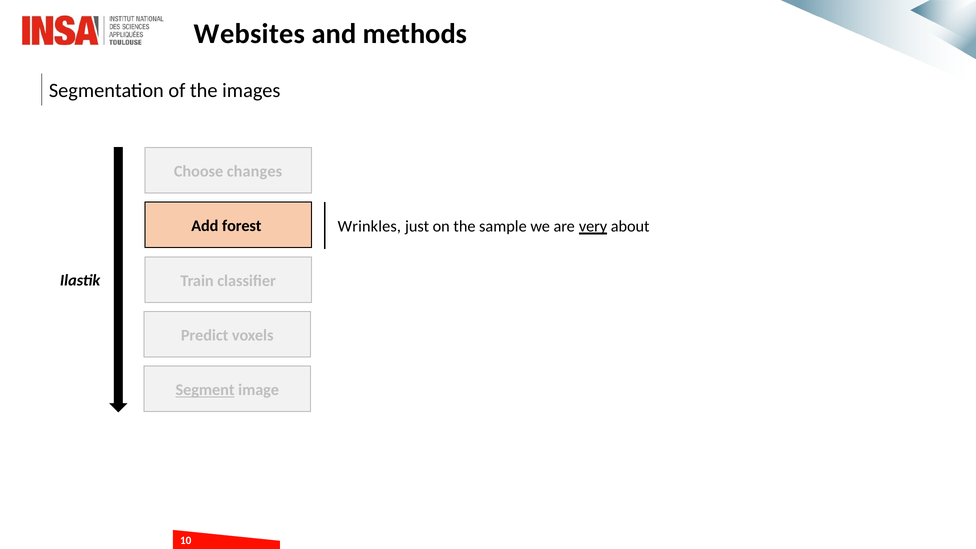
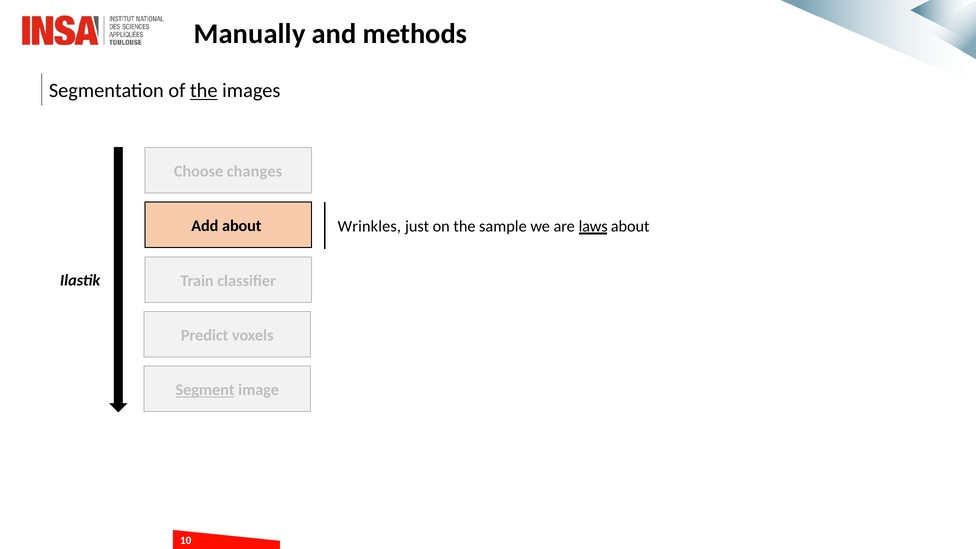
Websites: Websites -> Manually
the at (204, 91) underline: none -> present
Add forest: forest -> about
very: very -> laws
